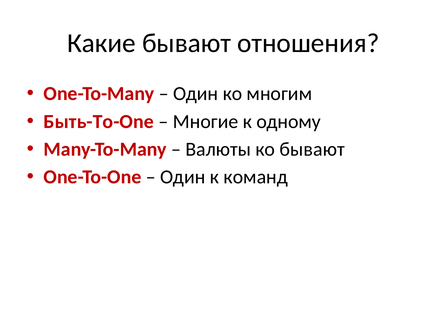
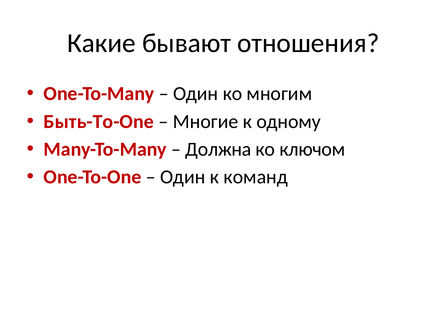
Валюты: Валюты -> Должна
ко бывают: бывают -> ключом
